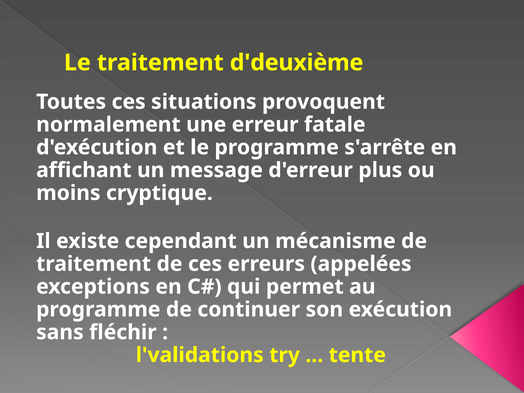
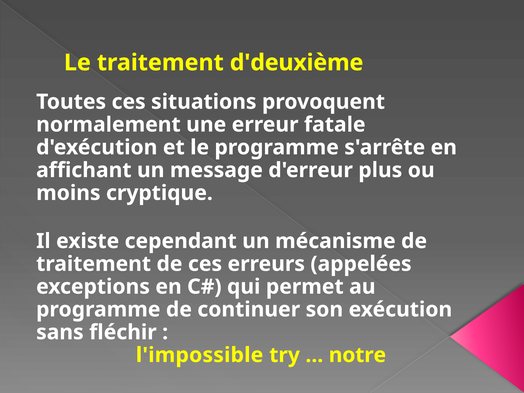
l'validations: l'validations -> l'impossible
tente: tente -> notre
